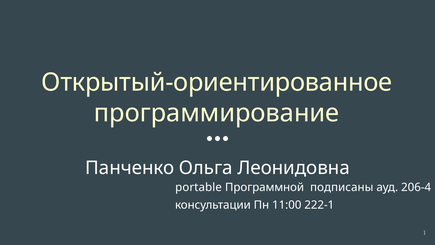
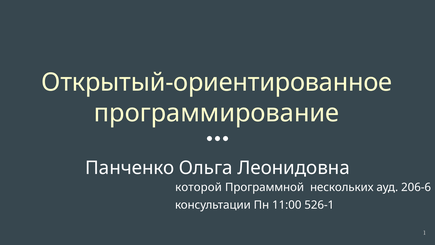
portable: portable -> которой
подписаны: подписаны -> нескольких
206-4: 206-4 -> 206-6
222-1: 222-1 -> 526-1
